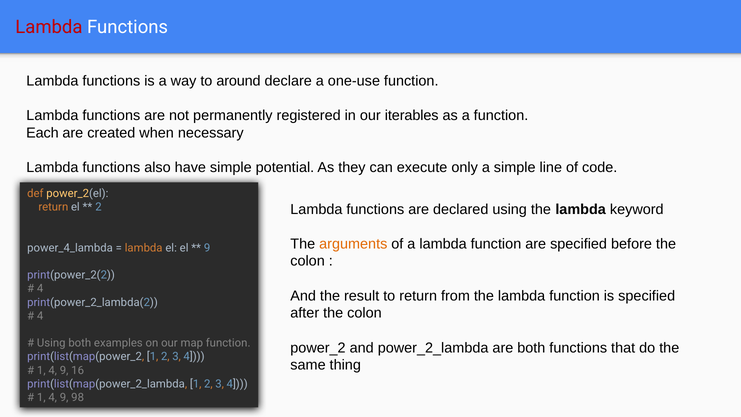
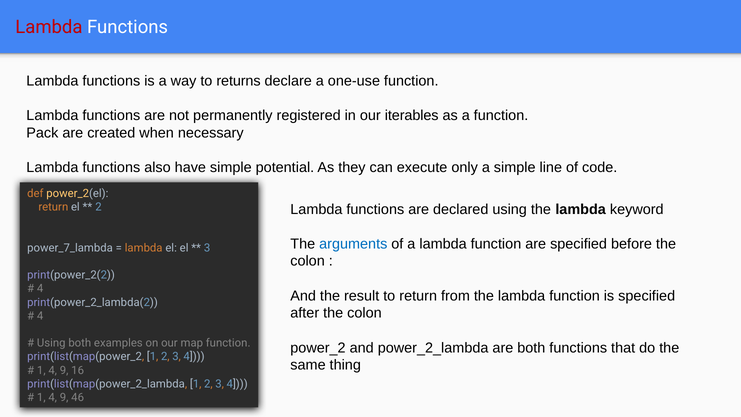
around: around -> returns
Each: Each -> Pack
arguments colour: orange -> blue
power_4_lambda: power_4_lambda -> power_7_lambda
9 at (207, 248): 9 -> 3
98: 98 -> 46
